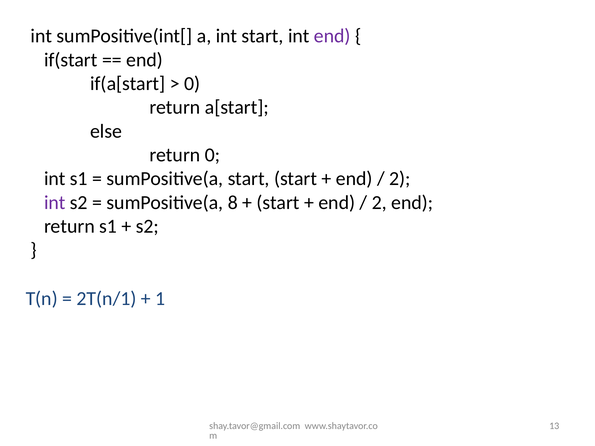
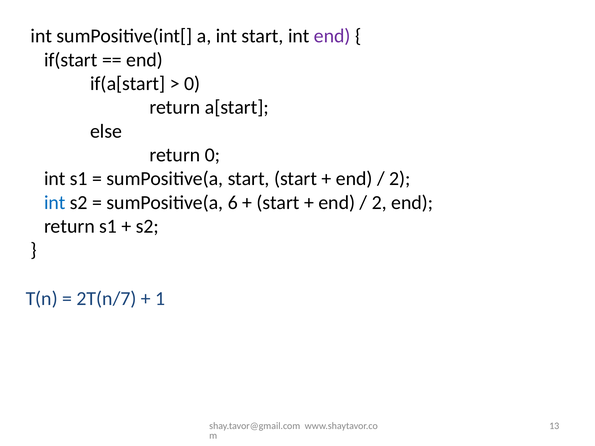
int at (55, 203) colour: purple -> blue
8: 8 -> 6
2T(n/1: 2T(n/1 -> 2T(n/7
